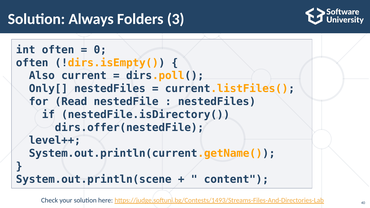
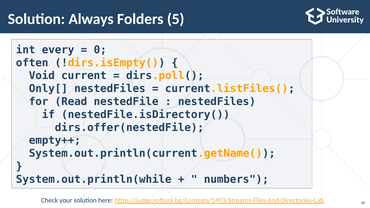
3: 3 -> 5
int often: often -> every
Also: Also -> Void
level++: level++ -> empty++
System.out.println(scene: System.out.println(scene -> System.out.println(while
content: content -> numbers
